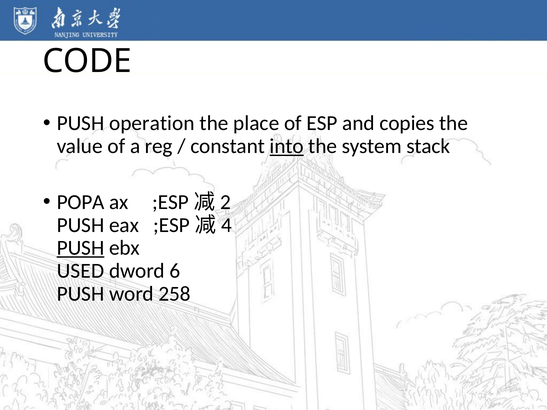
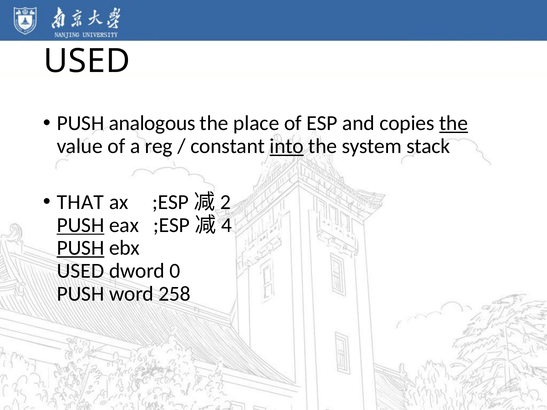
CODE at (87, 61): CODE -> USED
operation: operation -> analogous
the at (454, 123) underline: none -> present
POPA: POPA -> THAT
PUSH at (81, 225) underline: none -> present
6: 6 -> 0
